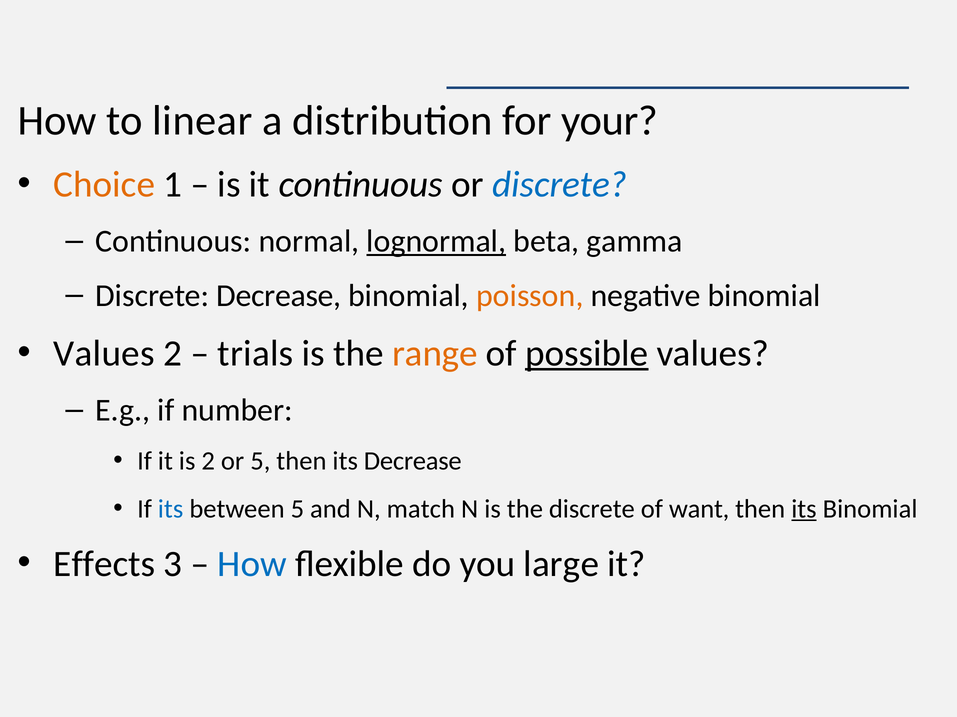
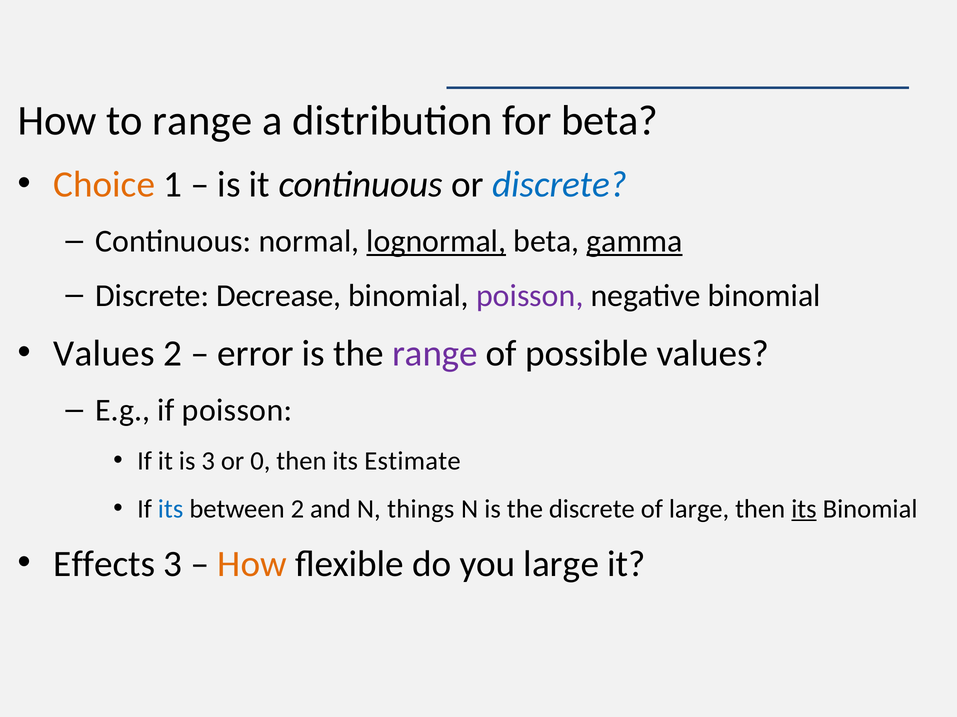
to linear: linear -> range
for your: your -> beta
gamma underline: none -> present
poisson at (530, 296) colour: orange -> purple
trials: trials -> error
range at (435, 354) colour: orange -> purple
possible underline: present -> none
if number: number -> poisson
is 2: 2 -> 3
or 5: 5 -> 0
its Decrease: Decrease -> Estimate
between 5: 5 -> 2
match: match -> things
of want: want -> large
How at (252, 564) colour: blue -> orange
